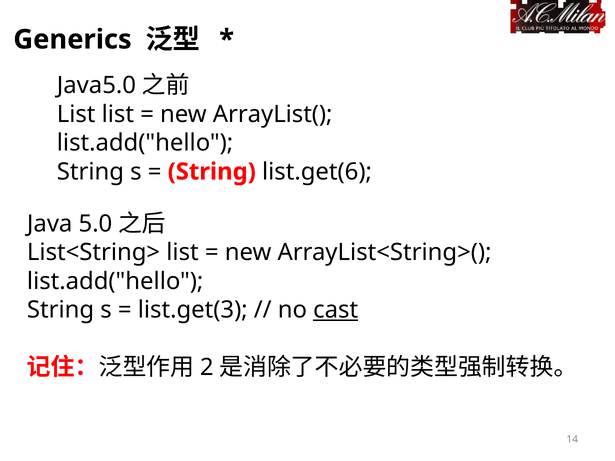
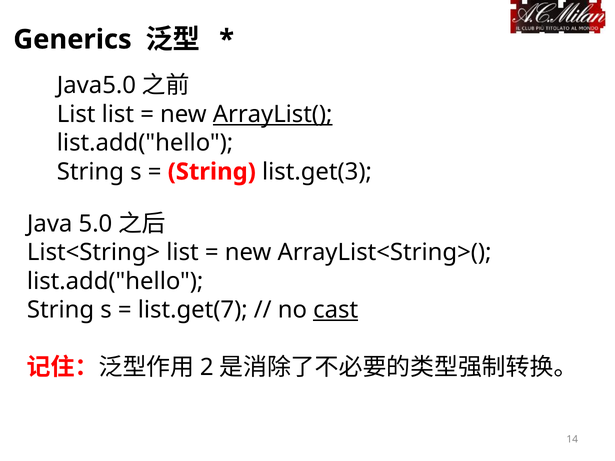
ArrayList( underline: none -> present
list.get(6: list.get(6 -> list.get(3
list.get(3: list.get(3 -> list.get(7
